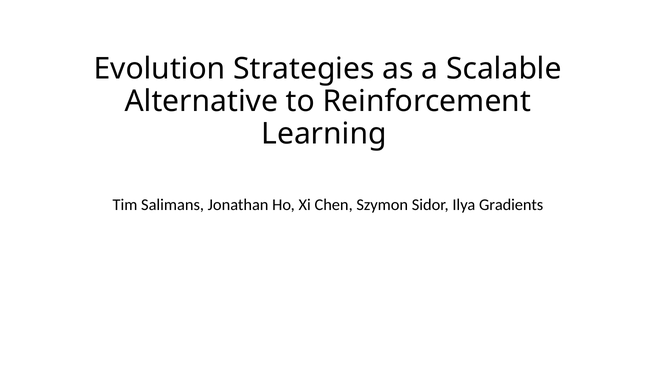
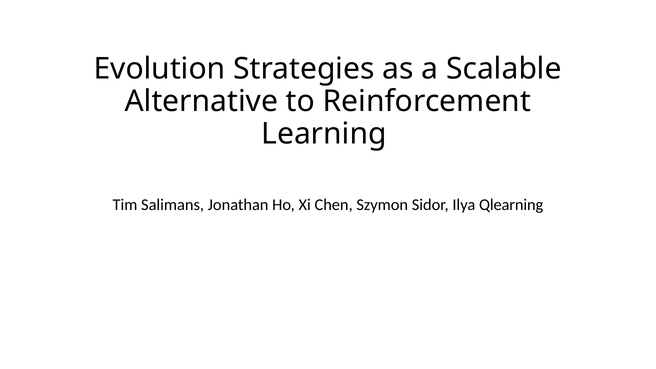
Gradients: Gradients -> Qlearning
